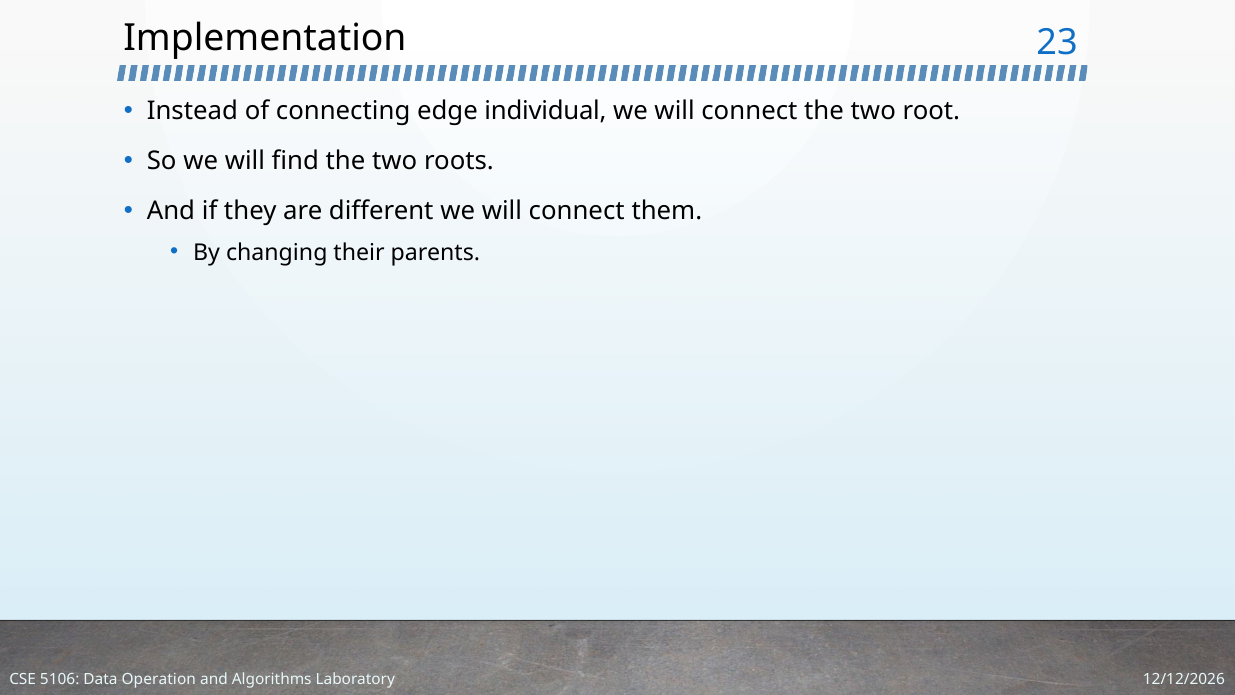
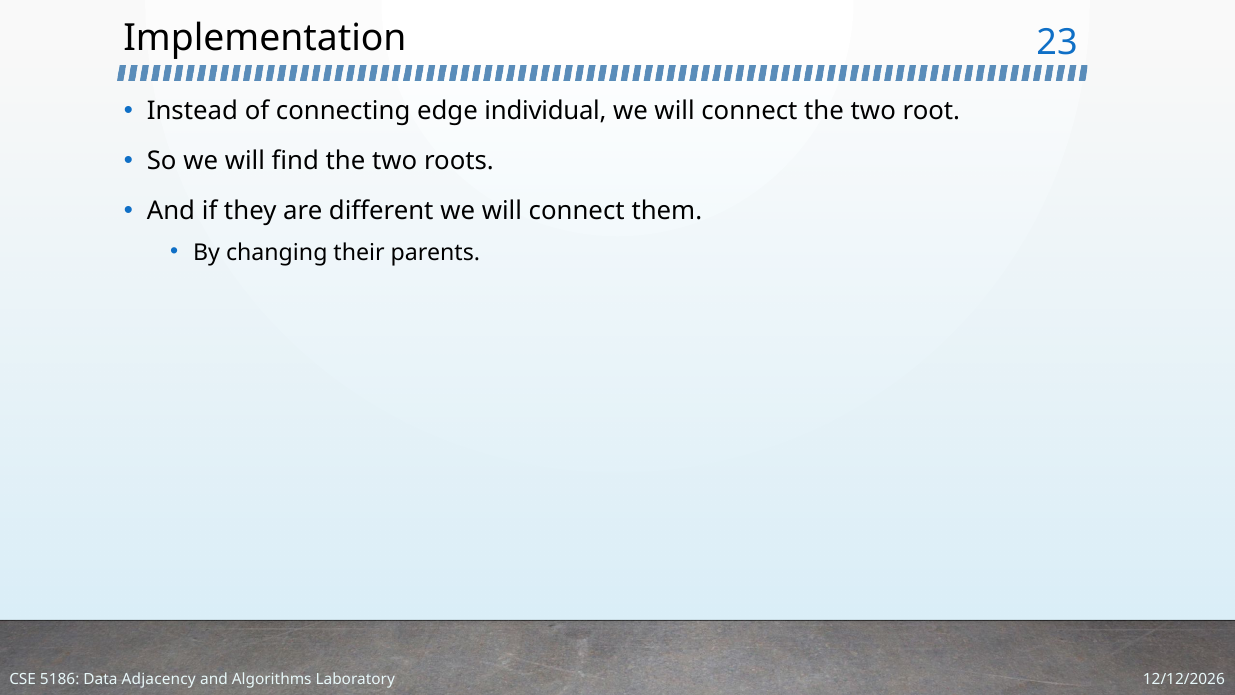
5106: 5106 -> 5186
Operation: Operation -> Adjacency
